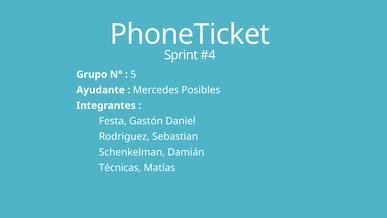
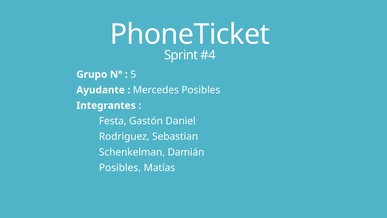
Técnicas at (120, 167): Técnicas -> Posibles
